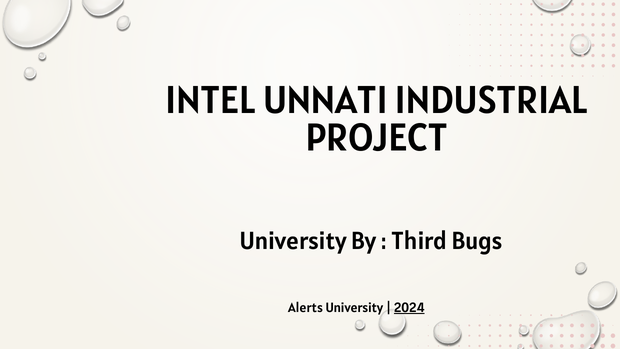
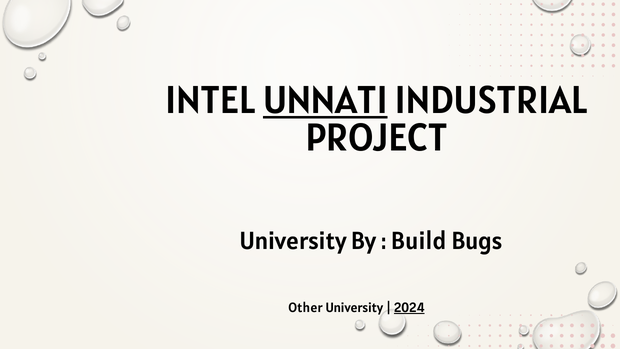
UNNATI underline: none -> present
Third: Third -> Build
Alerts: Alerts -> Other
